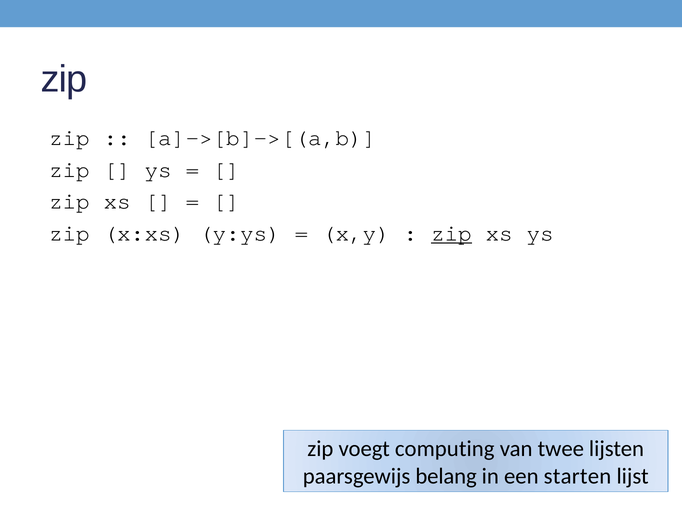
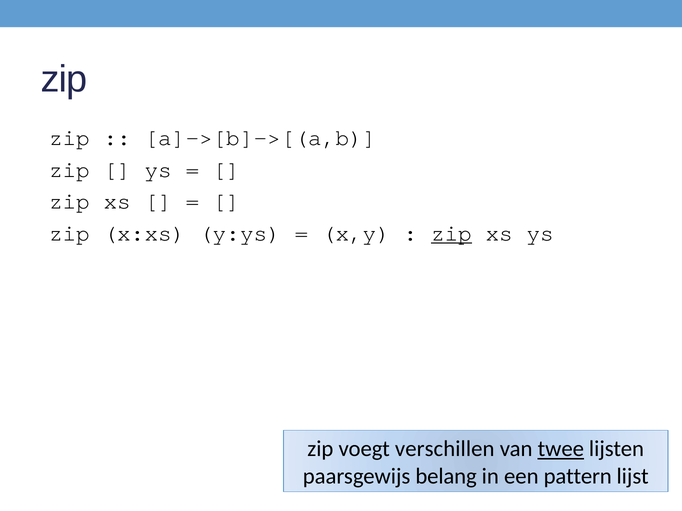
computing: computing -> verschillen
twee underline: none -> present
starten: starten -> pattern
